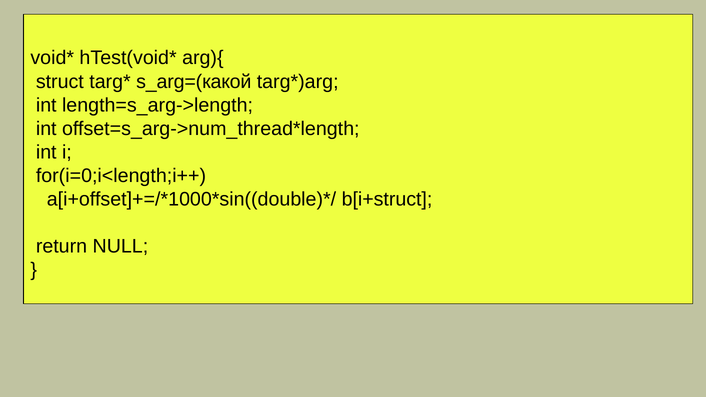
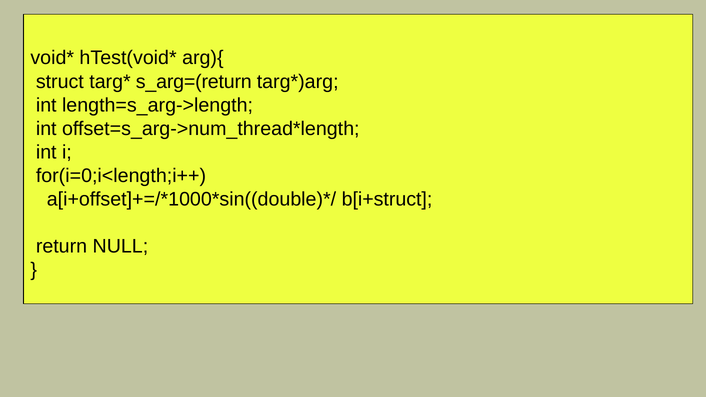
s_arg=(какой: s_arg=(какой -> s_arg=(return
